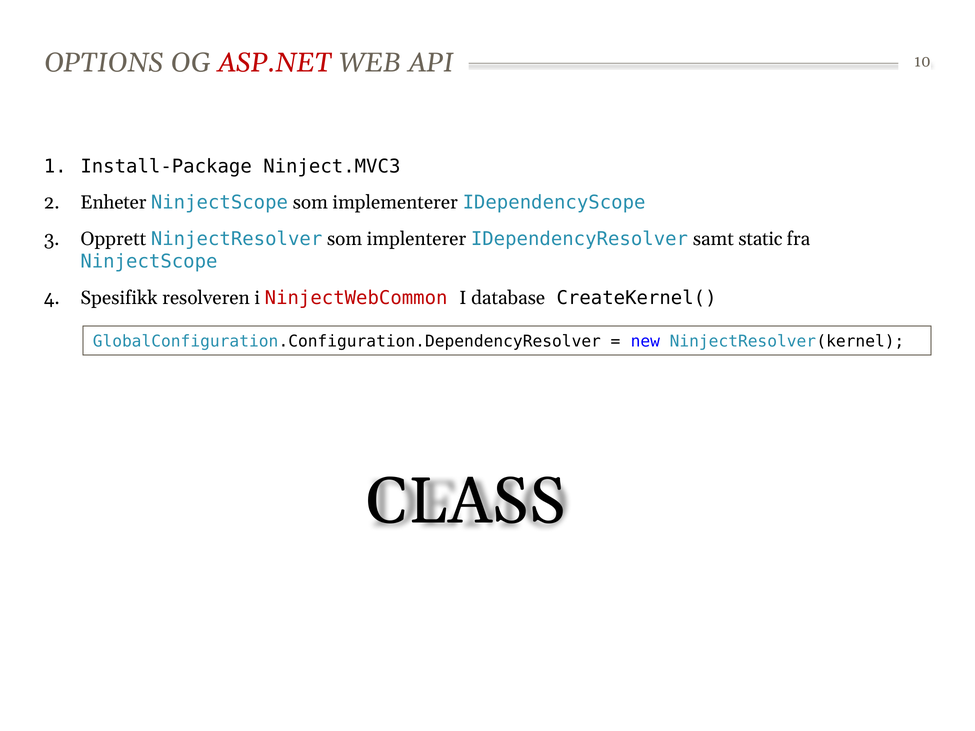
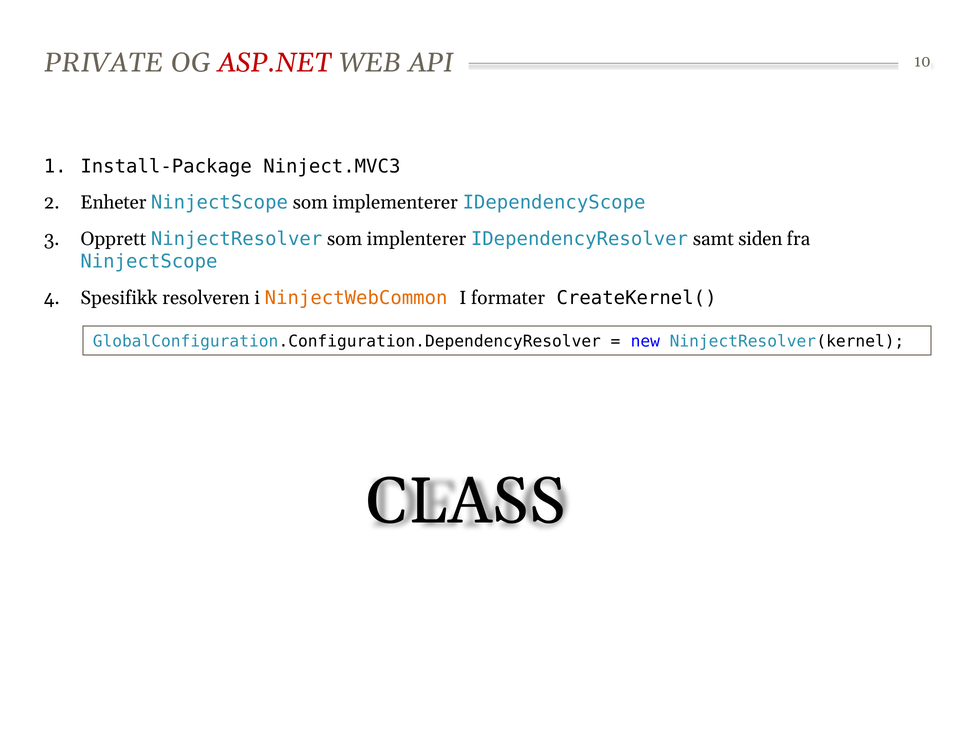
OPTIONS: OPTIONS -> PRIVATE
static: static -> siden
NinjectWebCommon colour: red -> orange
database: database -> formater
